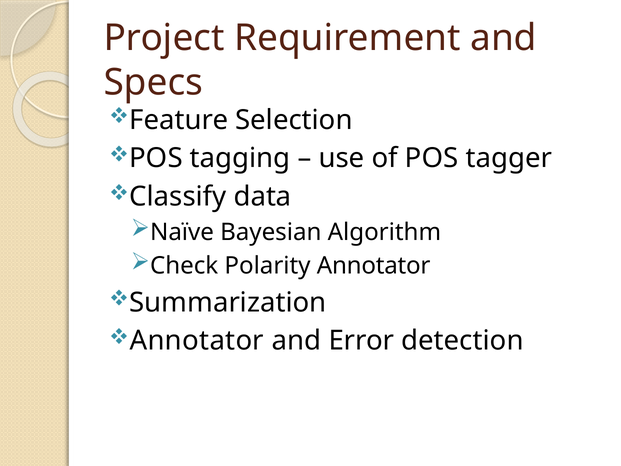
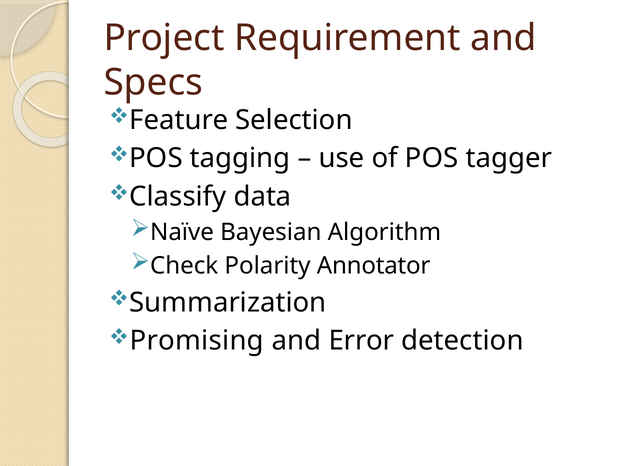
Annotator at (197, 341): Annotator -> Promising
